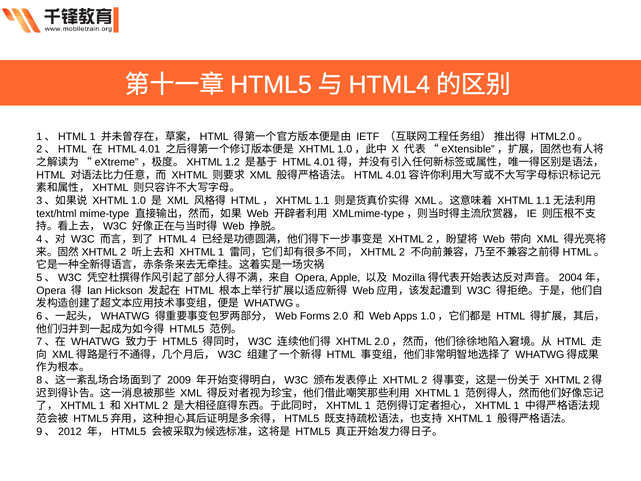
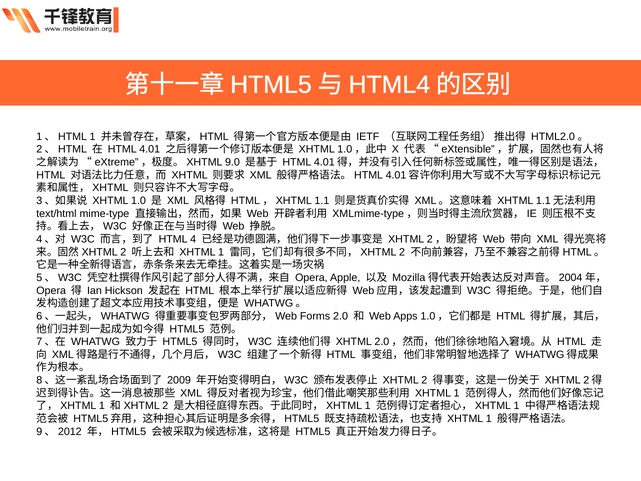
1.2: 1.2 -> 9.0
